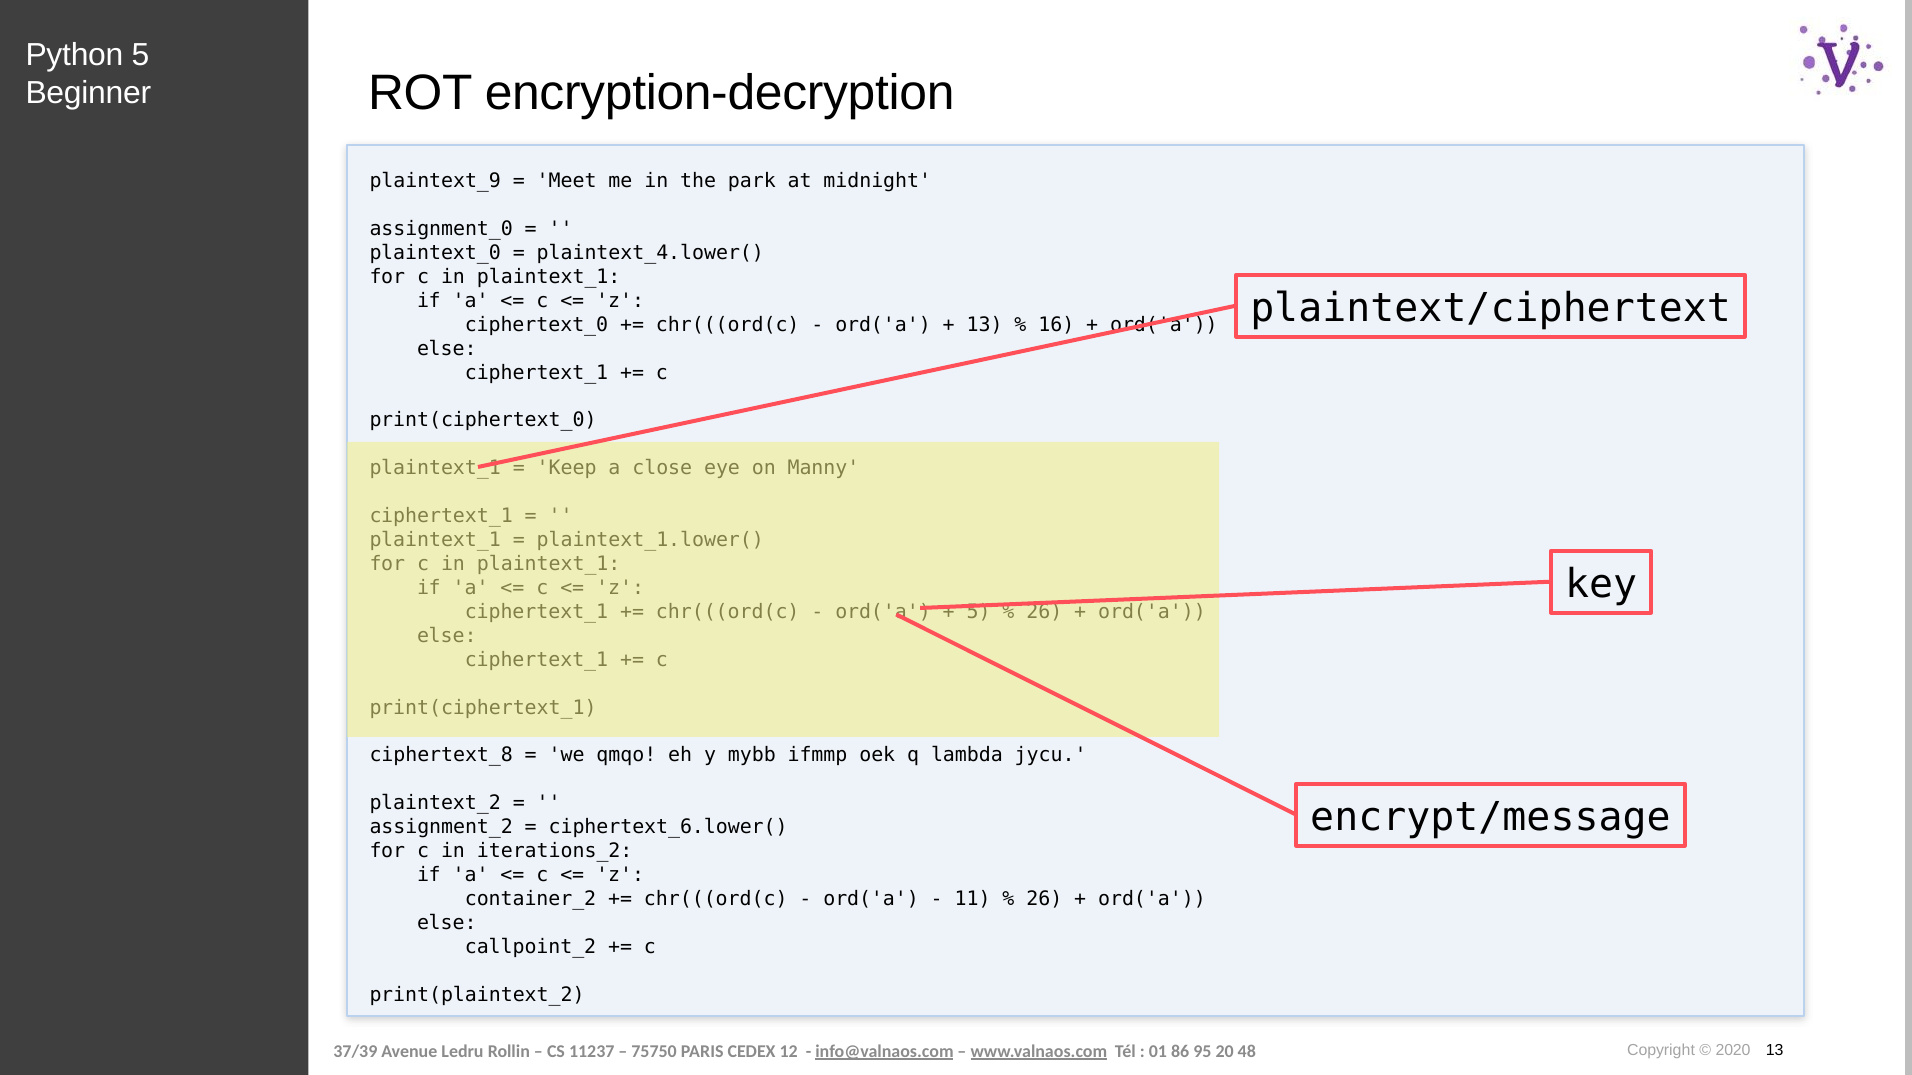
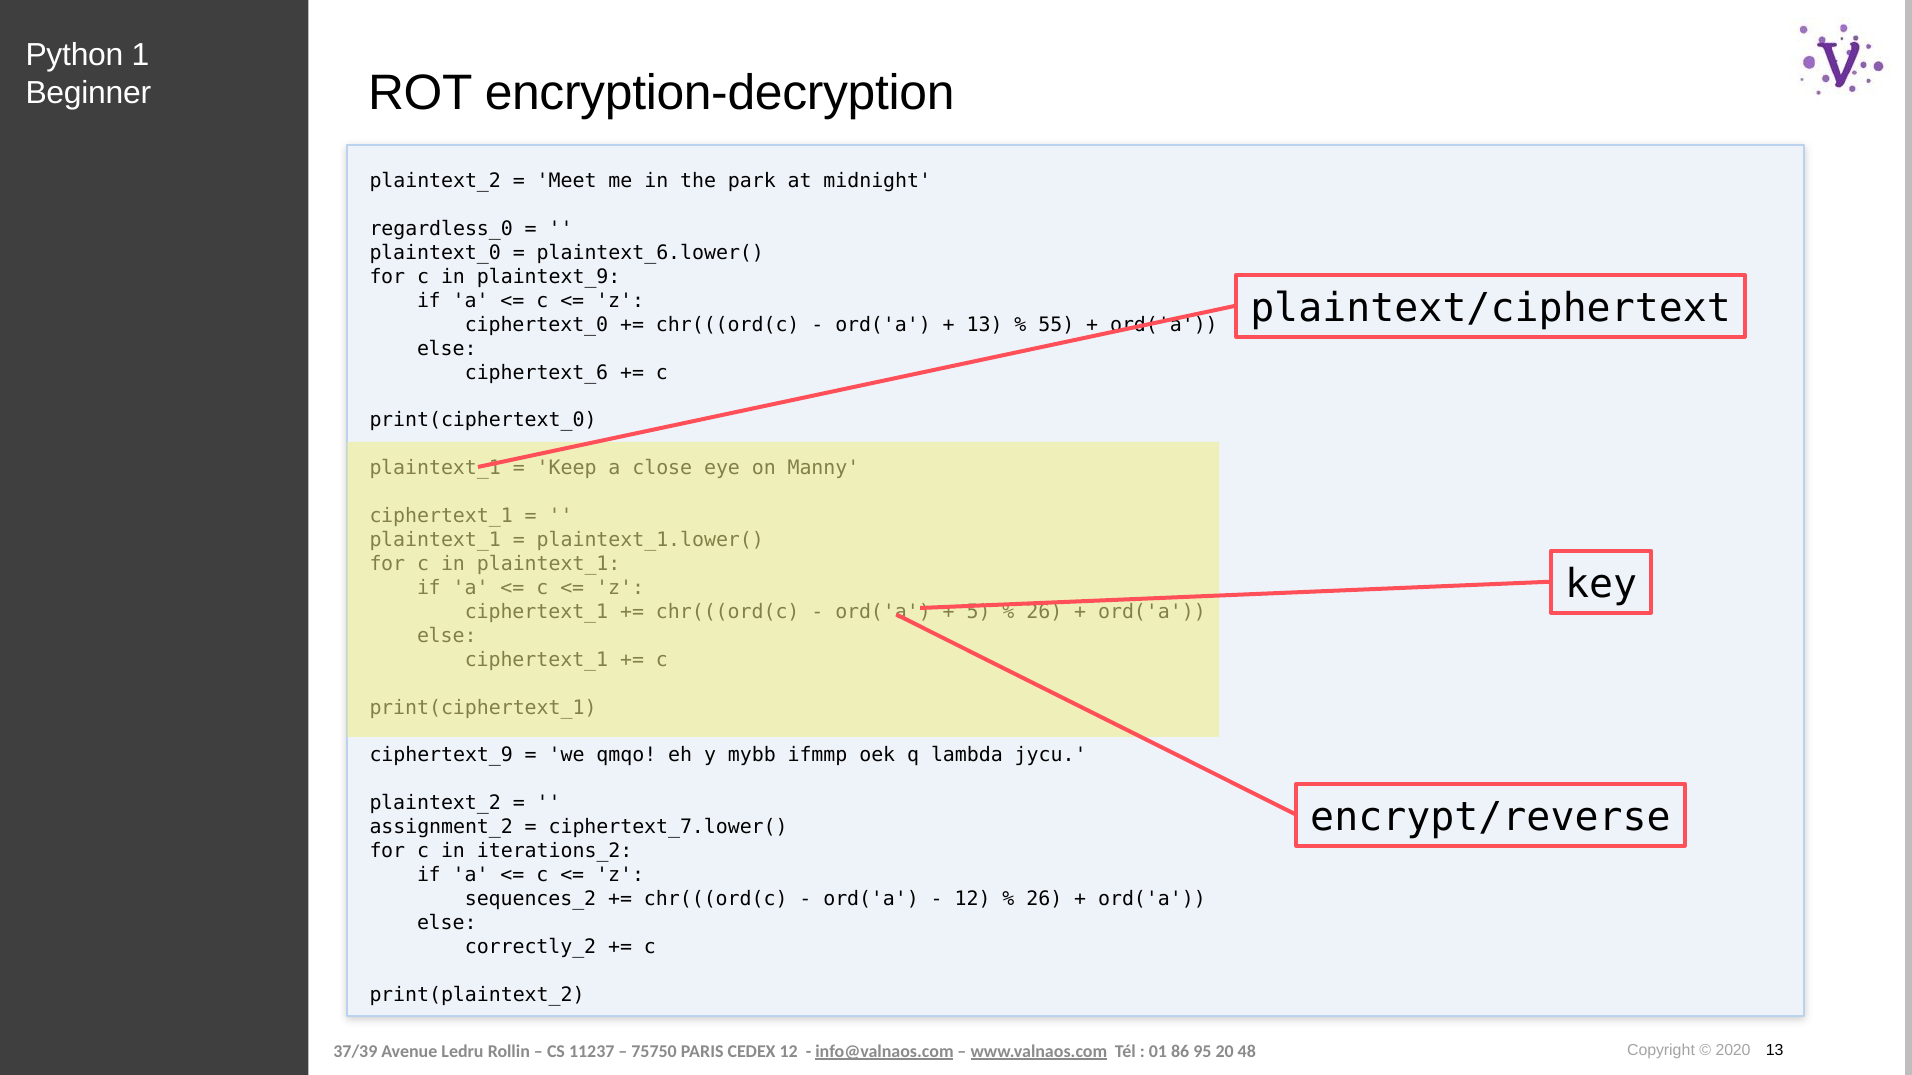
Python 5: 5 -> 1
plaintext_9 at (435, 181): plaintext_9 -> plaintext_2
assignment_0: assignment_0 -> regardless_0
plaintext_4.lower(: plaintext_4.lower( -> plaintext_6.lower(
plaintext_1 at (549, 277): plaintext_1 -> plaintext_9
16: 16 -> 55
ciphertext_1 at (537, 373): ciphertext_1 -> ciphertext_6
ciphertext_8: ciphertext_8 -> ciphertext_9
encrypt/message: encrypt/message -> encrypt/reverse
ciphertext_6.lower(: ciphertext_6.lower( -> ciphertext_7.lower(
container_2: container_2 -> sequences_2
11 at (973, 899): 11 -> 12
callpoint_2: callpoint_2 -> correctly_2
